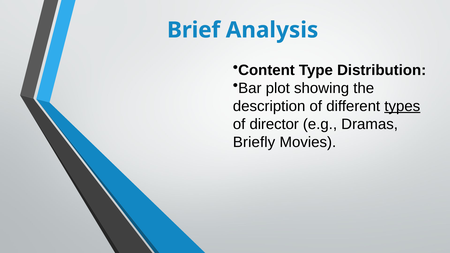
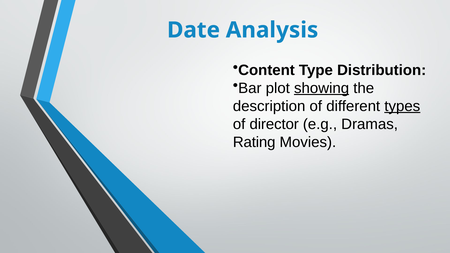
Brief: Brief -> Date
showing underline: none -> present
Briefly: Briefly -> Rating
